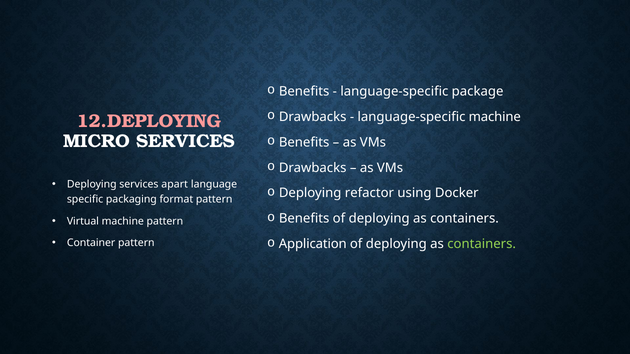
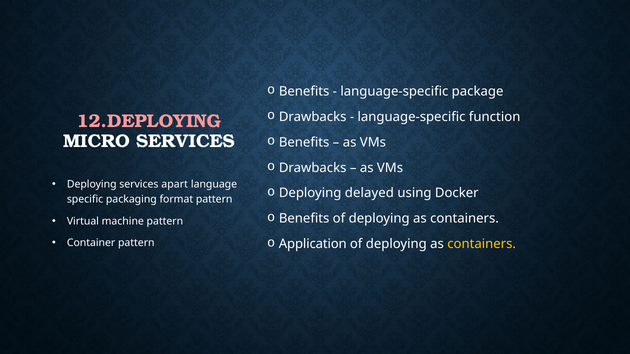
language-specific machine: machine -> function
refactor: refactor -> delayed
containers at (482, 244) colour: light green -> yellow
